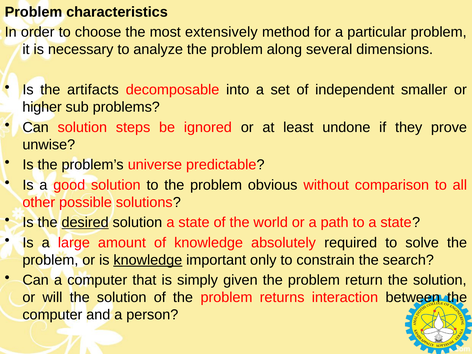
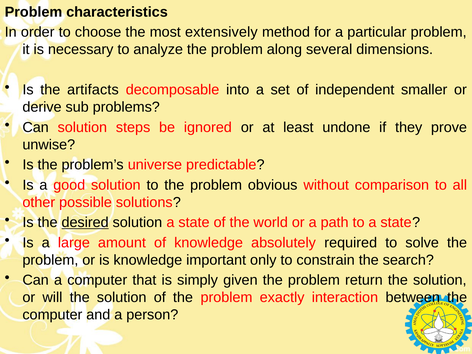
higher: higher -> derive
knowledge at (148, 260) underline: present -> none
returns: returns -> exactly
